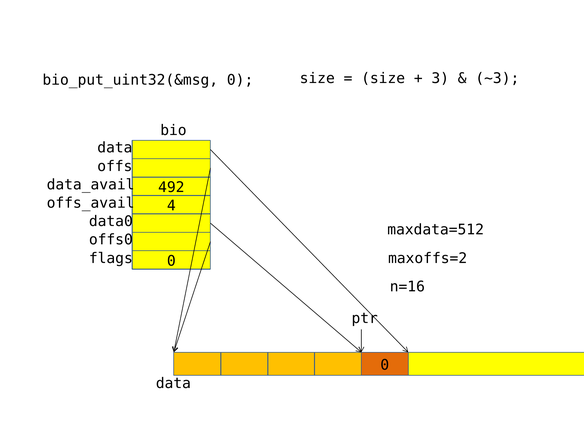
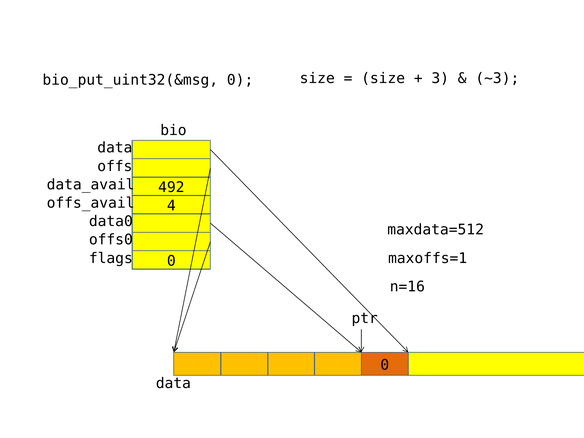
maxoffs=2: maxoffs=2 -> maxoffs=1
